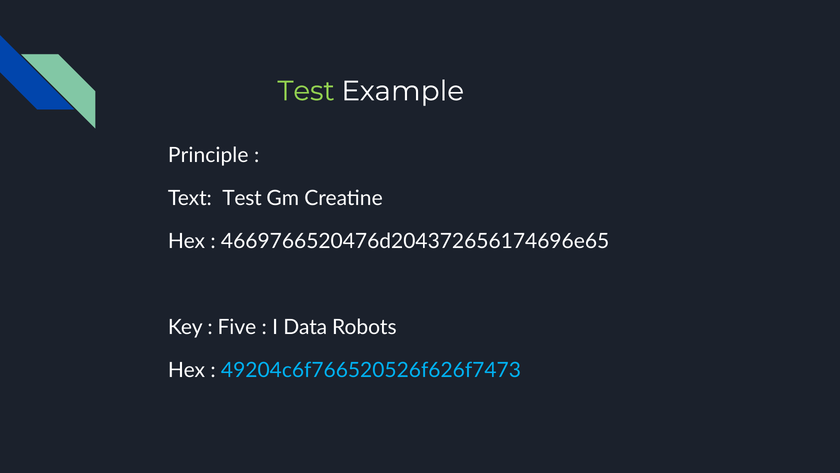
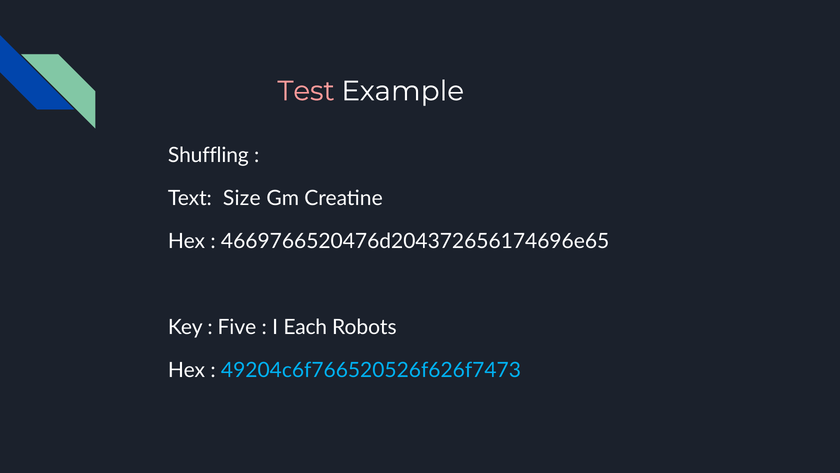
Test at (306, 91) colour: light green -> pink
Principle: Principle -> Shuffling
Text Test: Test -> Size
Data: Data -> Each
